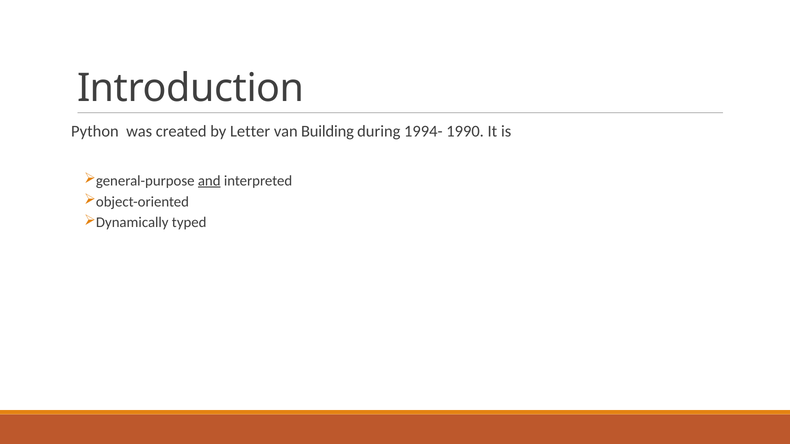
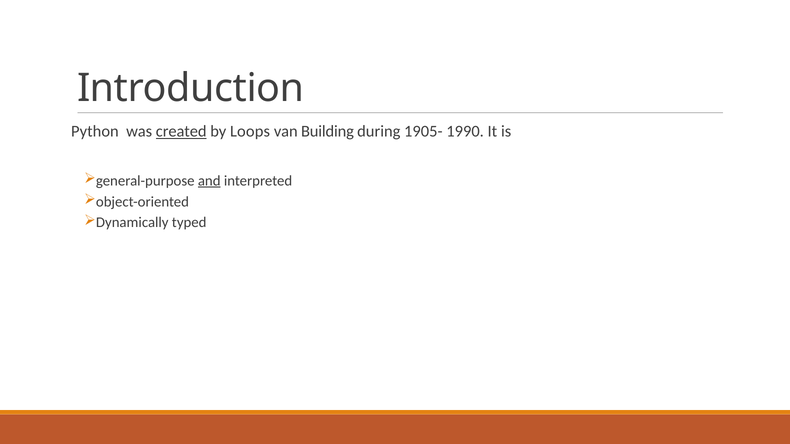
created underline: none -> present
Letter: Letter -> Loops
1994-: 1994- -> 1905-
